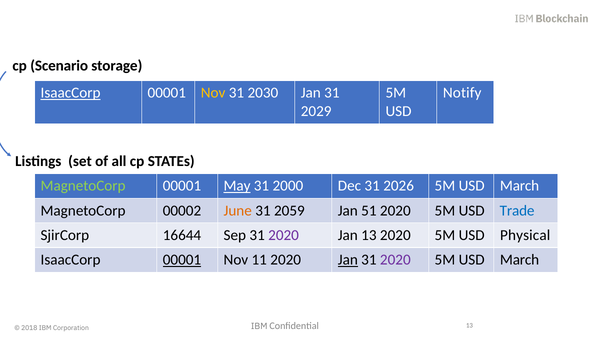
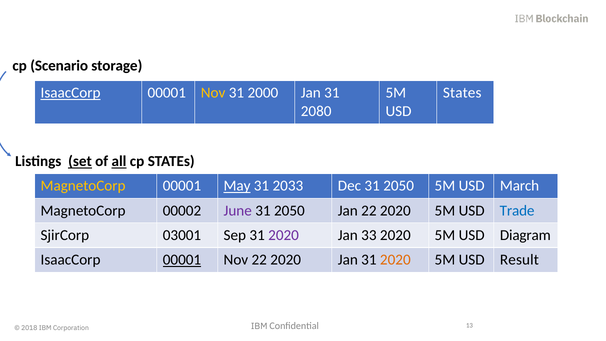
2030: 2030 -> 2000
Notify at (462, 93): Notify -> States
2029: 2029 -> 2080
set underline: none -> present
all underline: none -> present
MagnetoCorp at (83, 186) colour: light green -> yellow
2000: 2000 -> 2033
Dec 31 2026: 2026 -> 2050
June colour: orange -> purple
2059 at (289, 211): 2059 -> 2050
Jan 51: 51 -> 22
16644: 16644 -> 03001
Jan 13: 13 -> 33
Physical: Physical -> Diagram
Nov 11: 11 -> 22
Jan at (348, 260) underline: present -> none
2020 at (395, 260) colour: purple -> orange
March at (520, 260): March -> Result
